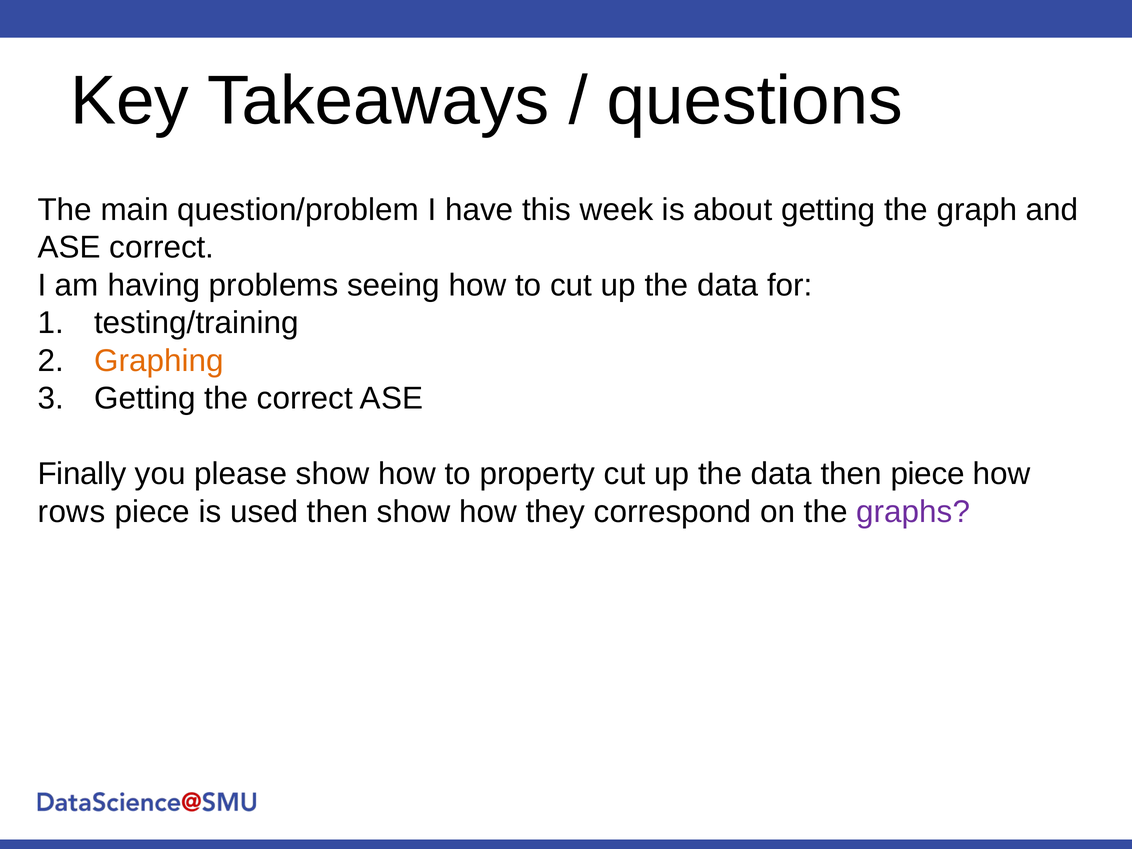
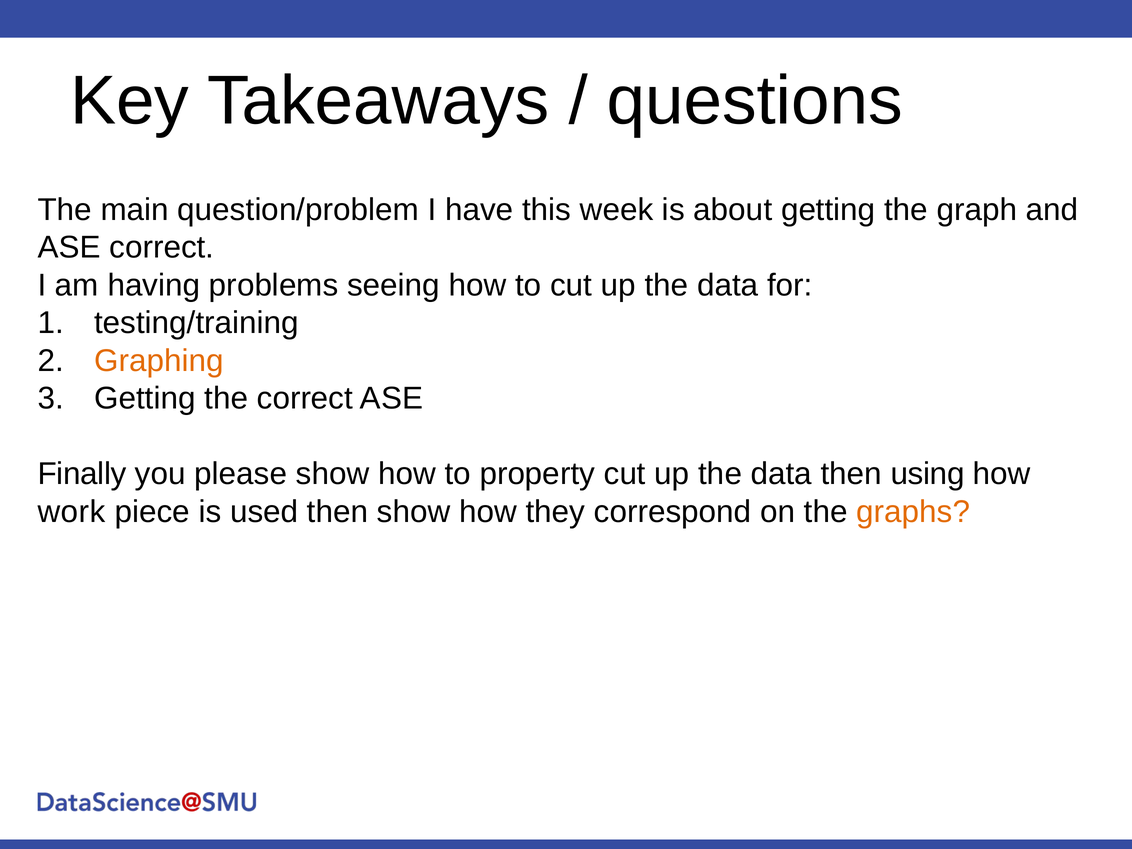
then piece: piece -> using
rows: rows -> work
graphs colour: purple -> orange
